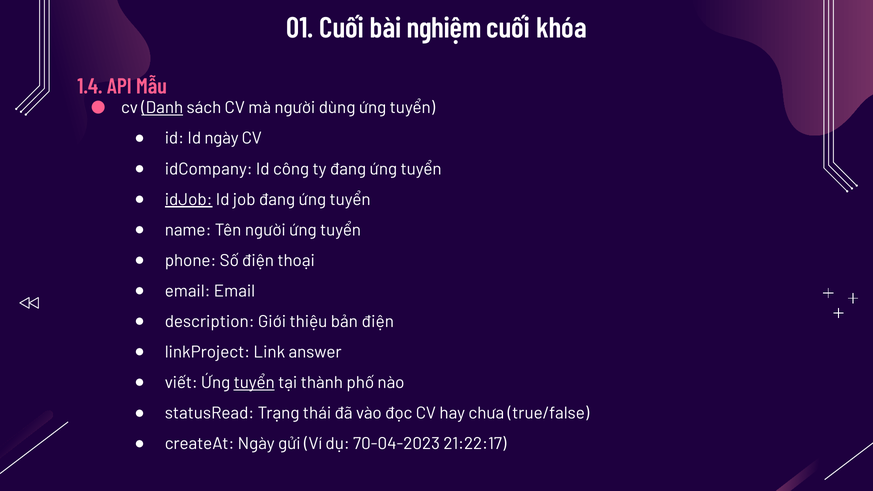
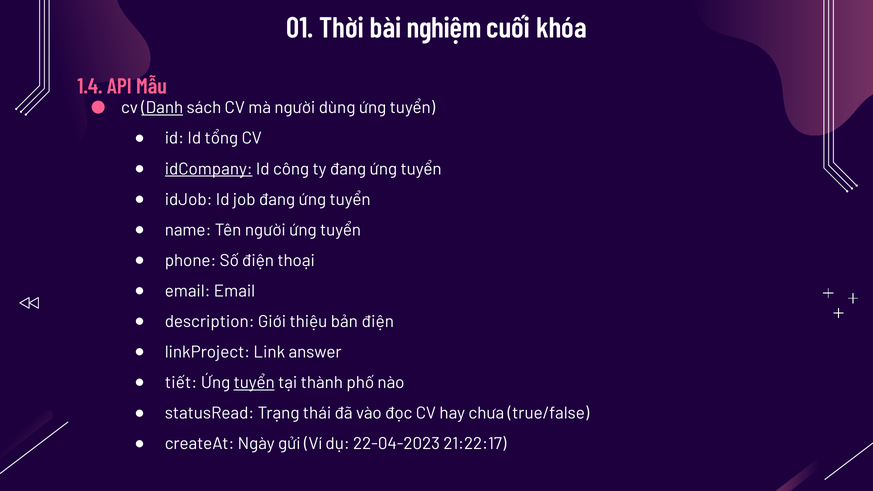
01 Cuối: Cuối -> Thời
Id ngày: ngày -> tổng
idCompany underline: none -> present
idJob underline: present -> none
viết: viết -> tiết
70-04-2023: 70-04-2023 -> 22-04-2023
